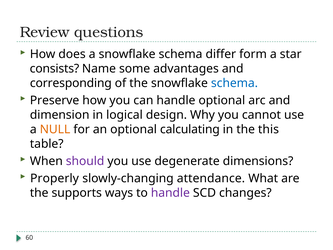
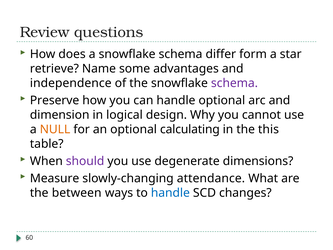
consists: consists -> retrieve
corresponding: corresponding -> independence
schema at (234, 83) colour: blue -> purple
Properly: Properly -> Measure
supports: supports -> between
handle at (170, 193) colour: purple -> blue
